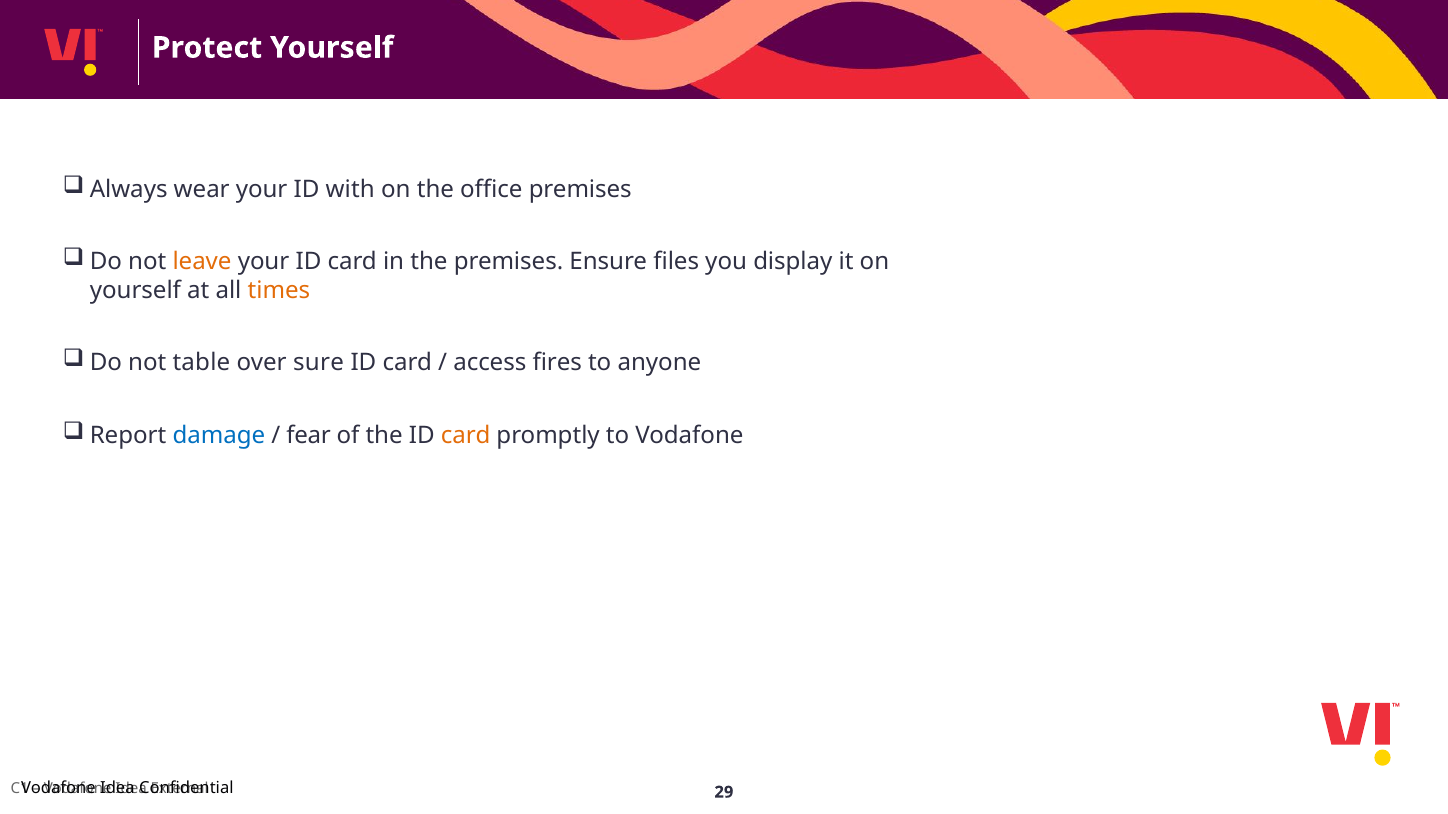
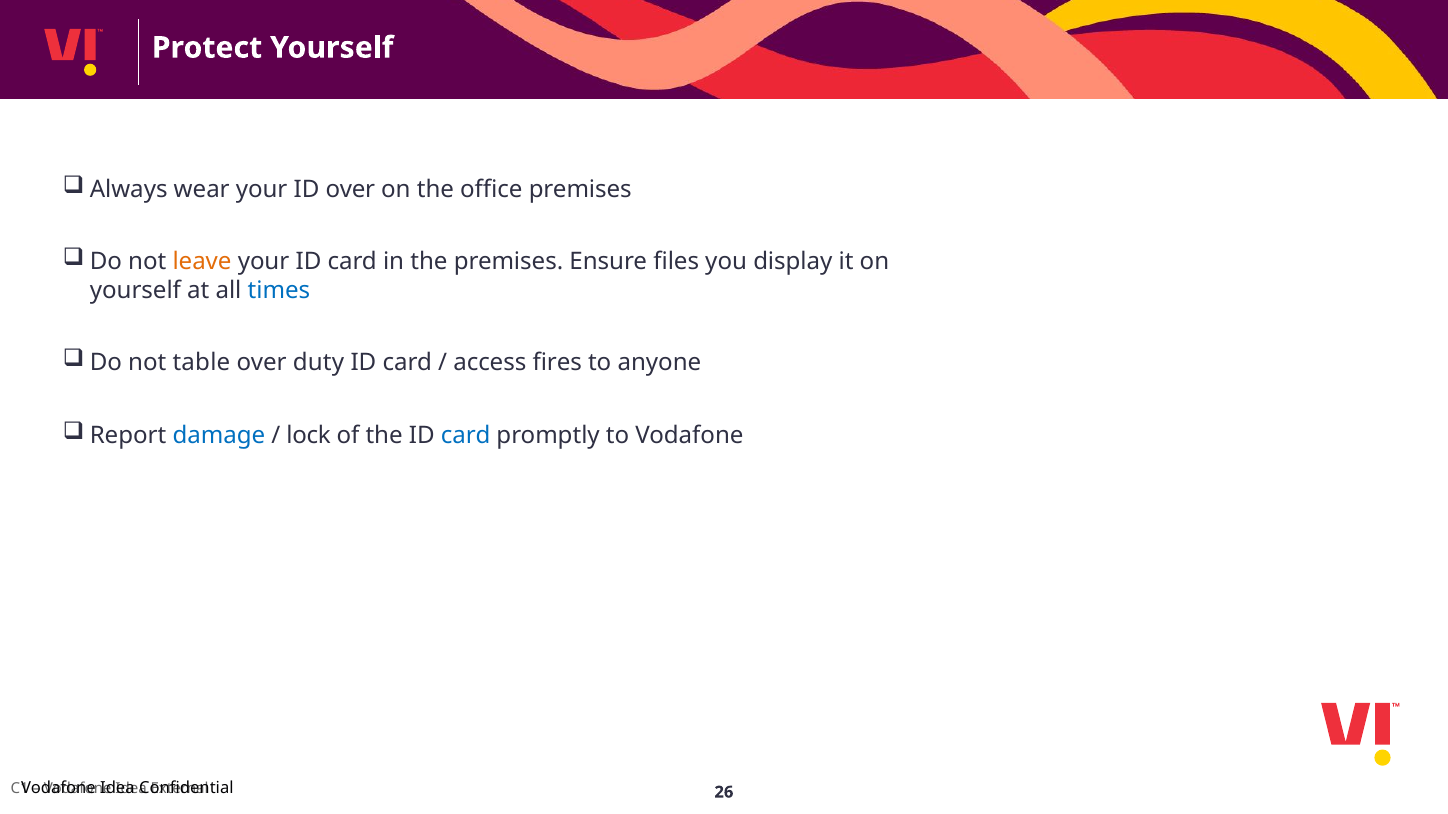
ID with: with -> over
times colour: orange -> blue
sure: sure -> duty
fear: fear -> lock
card at (466, 435) colour: orange -> blue
29: 29 -> 26
